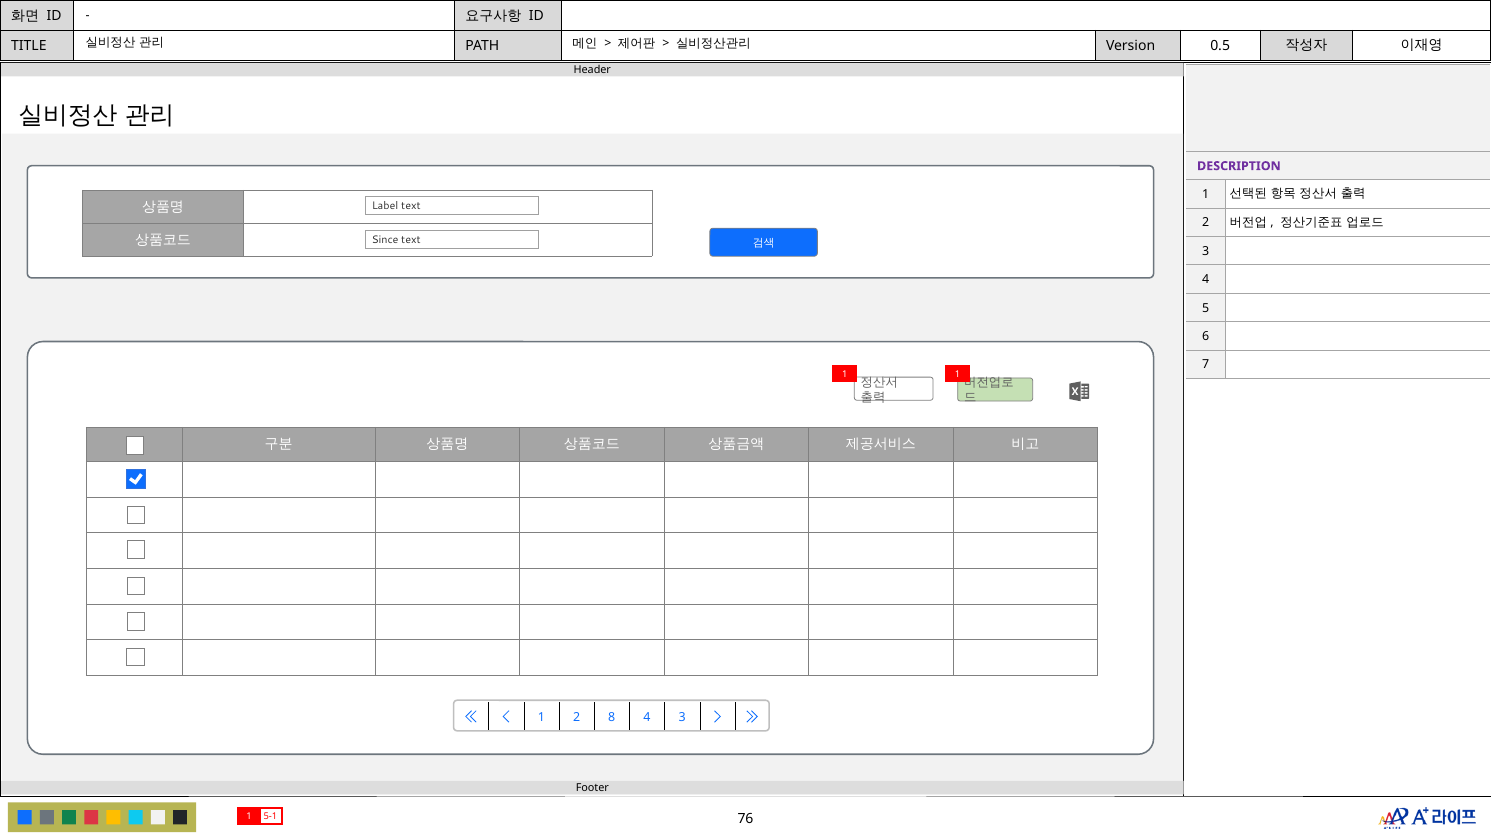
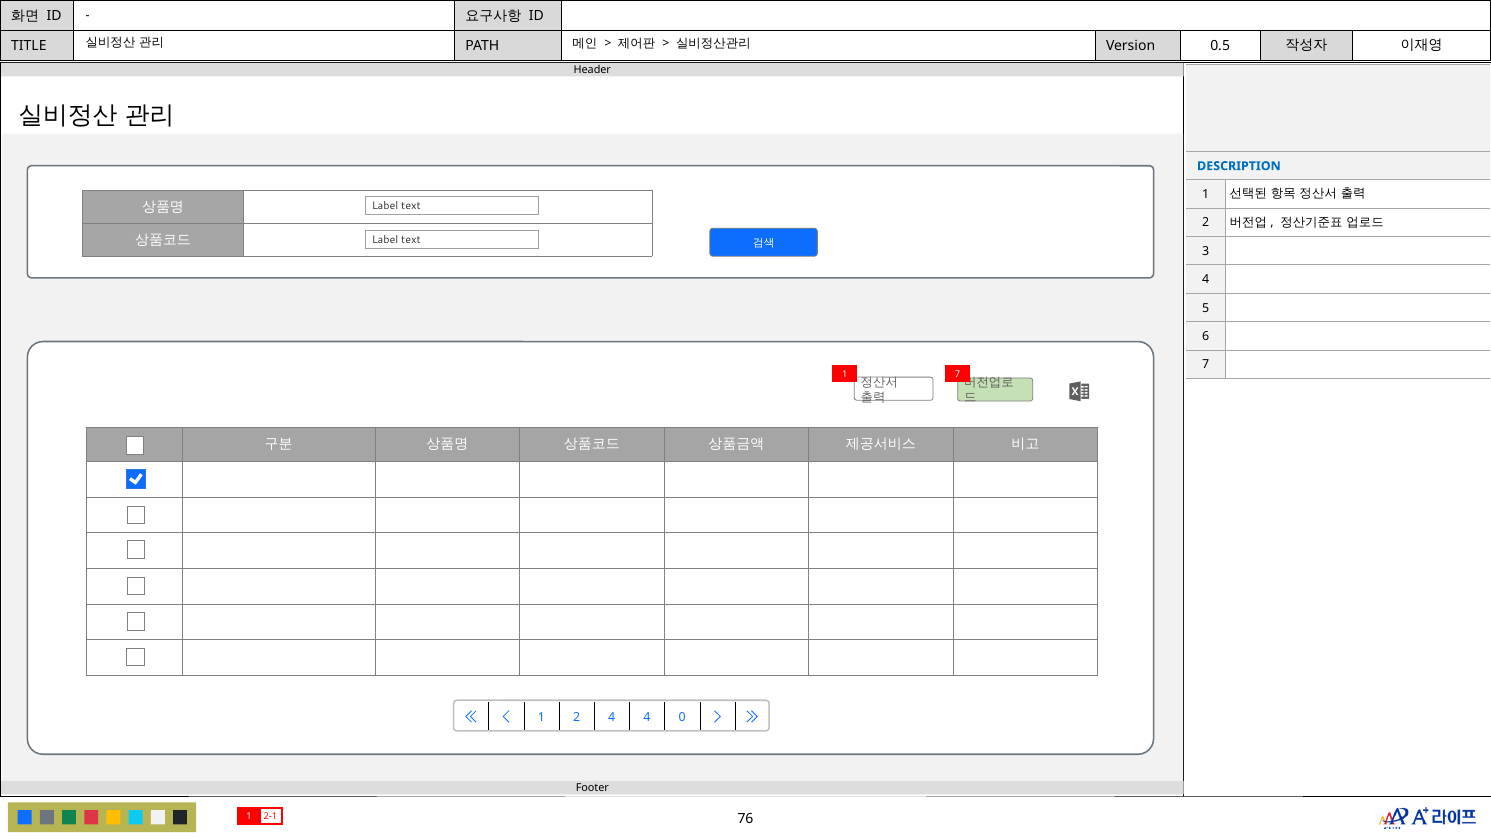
DESCRIPTION colour: purple -> blue
Since at (385, 240): Since -> Label
1 1: 1 -> 7
2 8: 8 -> 4
4 3: 3 -> 0
5-1: 5-1 -> 2-1
